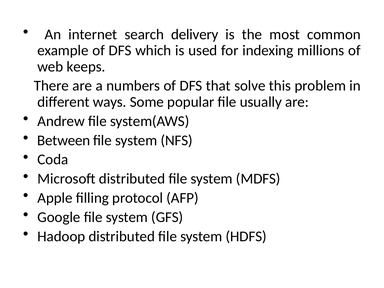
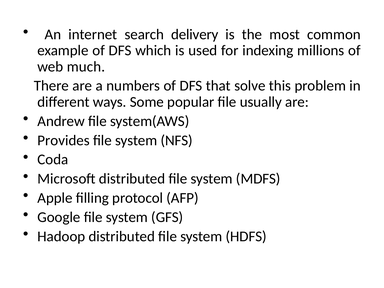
keeps: keeps -> much
Between: Between -> Provides
